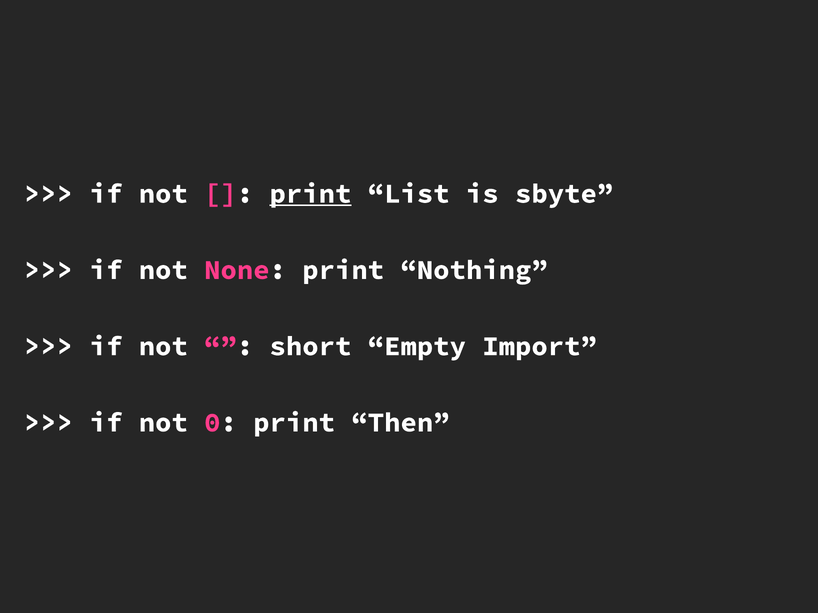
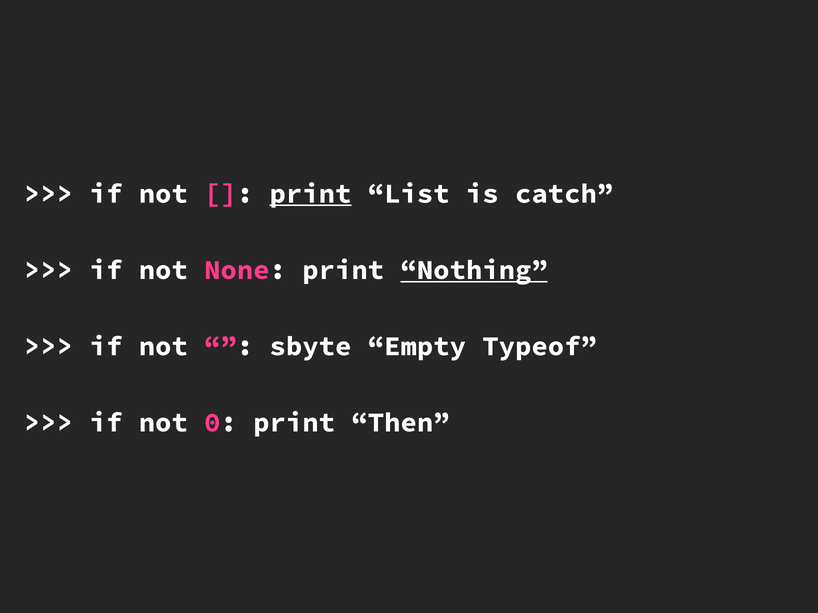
sbyte: sbyte -> catch
Nothing underline: none -> present
short: short -> sbyte
Import: Import -> Typeof
